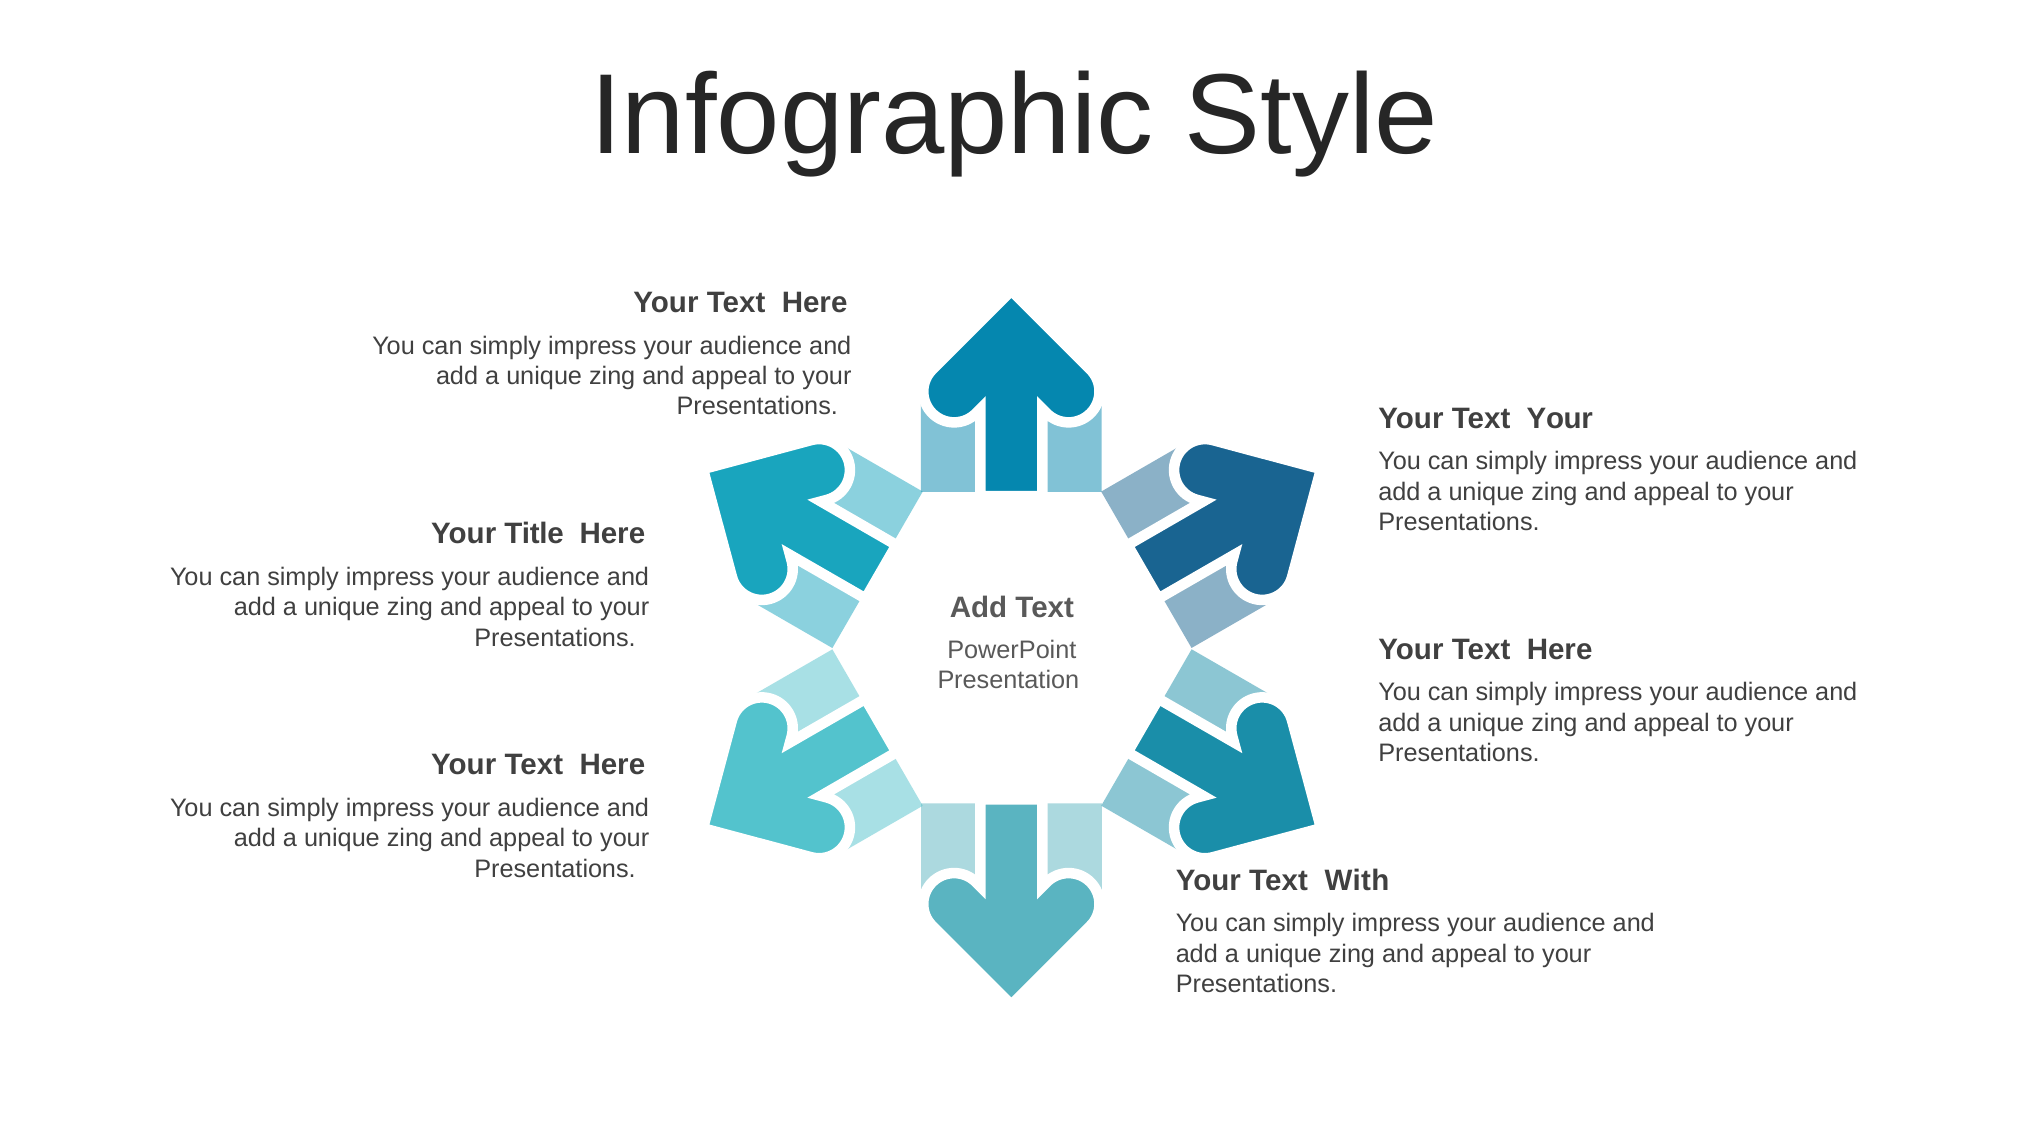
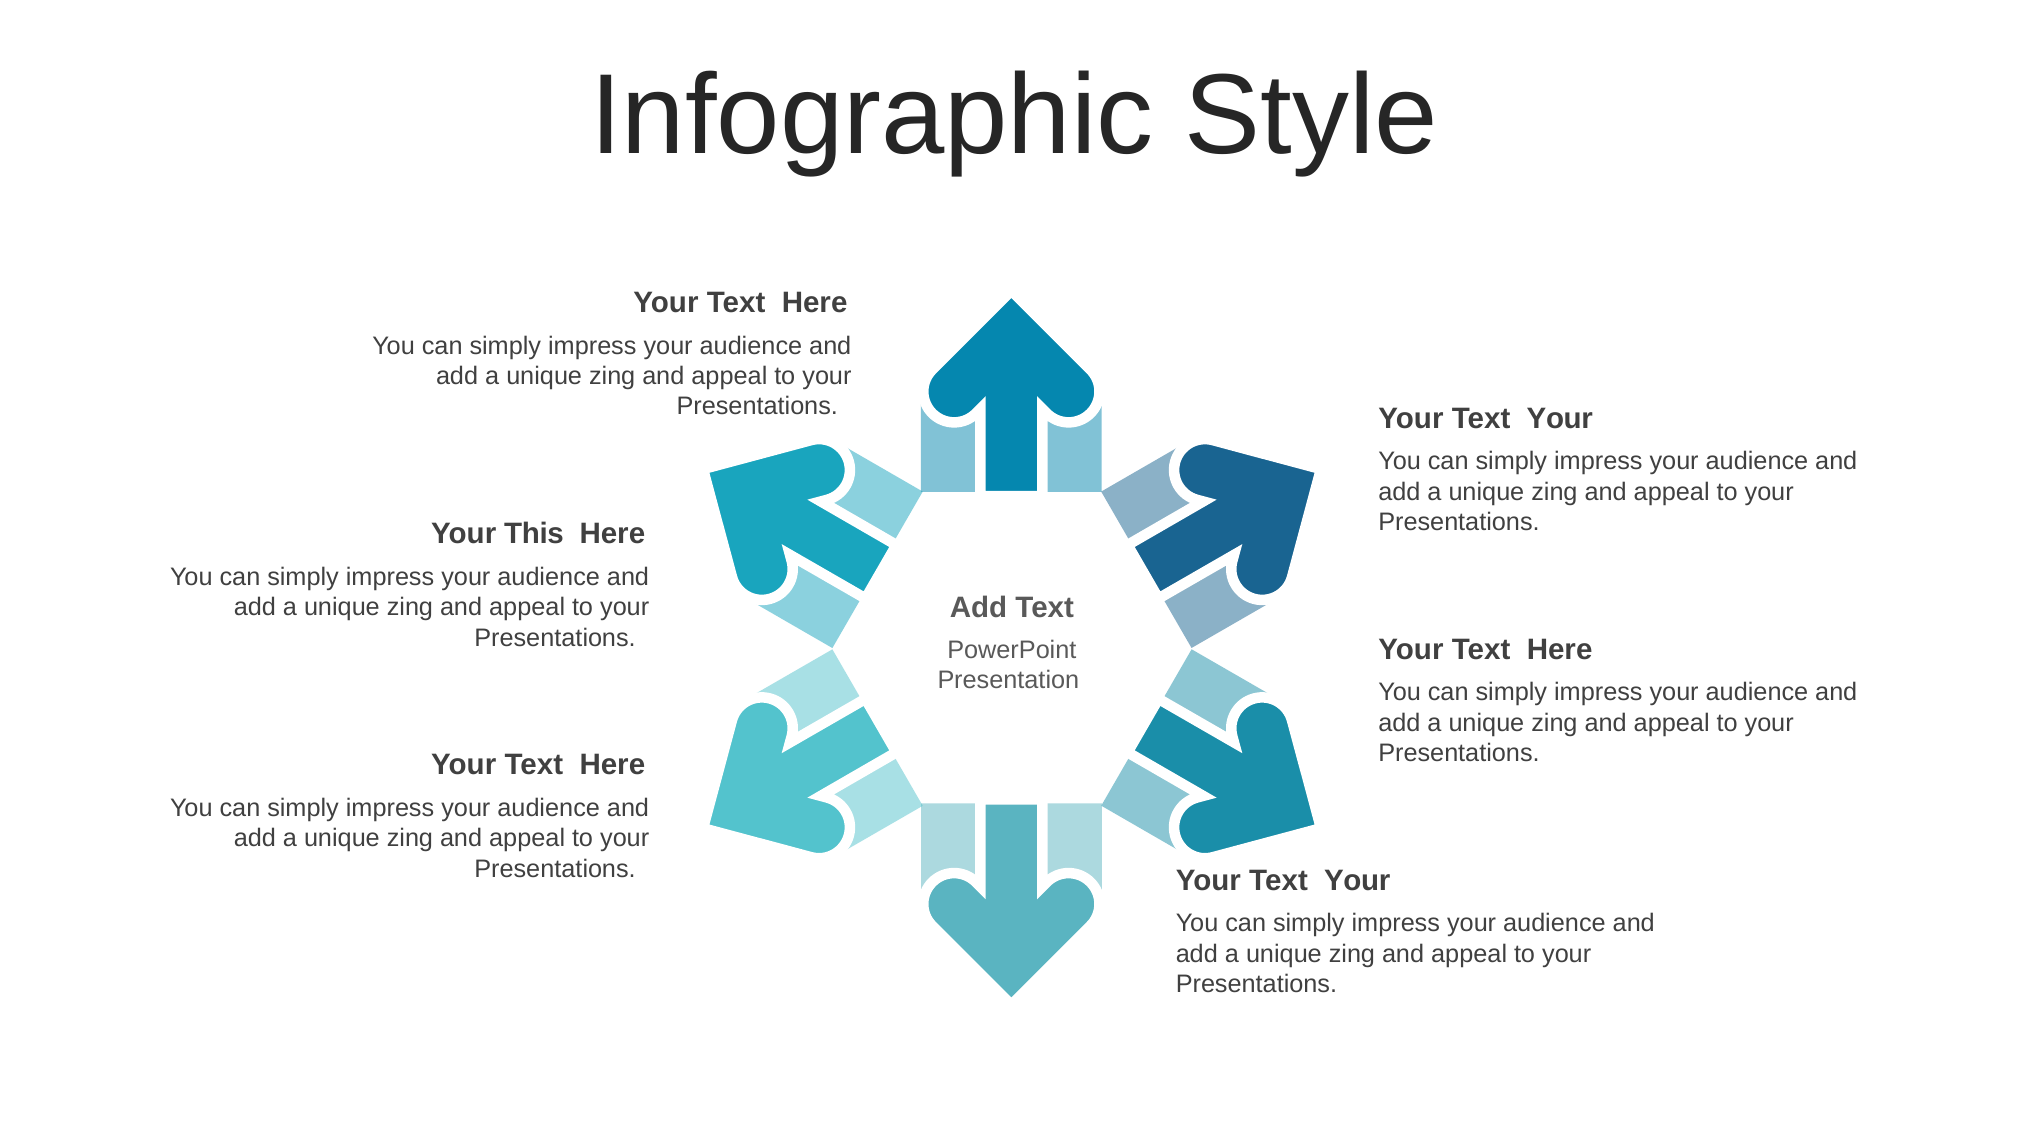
Title: Title -> This
With at (1357, 881): With -> Your
